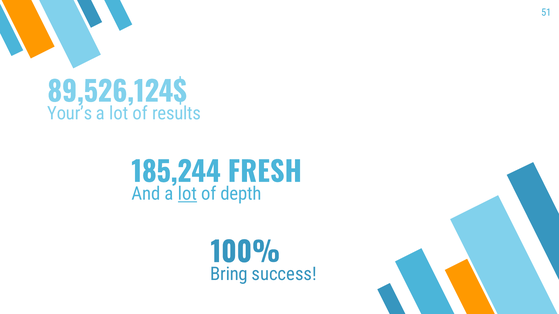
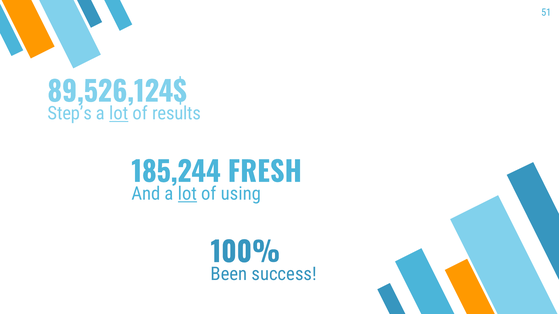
Your’s: Your’s -> Step’s
lot at (119, 114) underline: none -> present
depth: depth -> using
Bring: Bring -> Been
